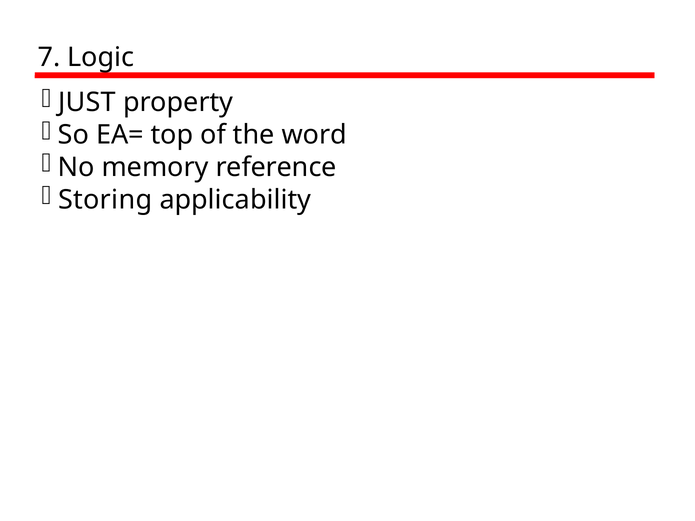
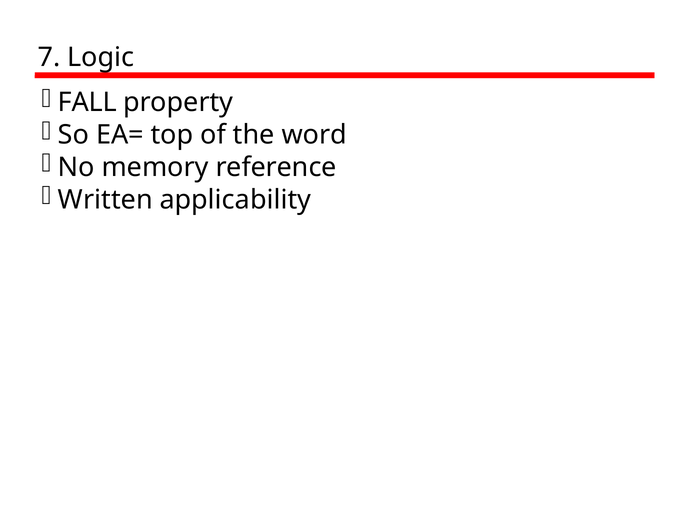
JUST: JUST -> FALL
Storing: Storing -> Written
